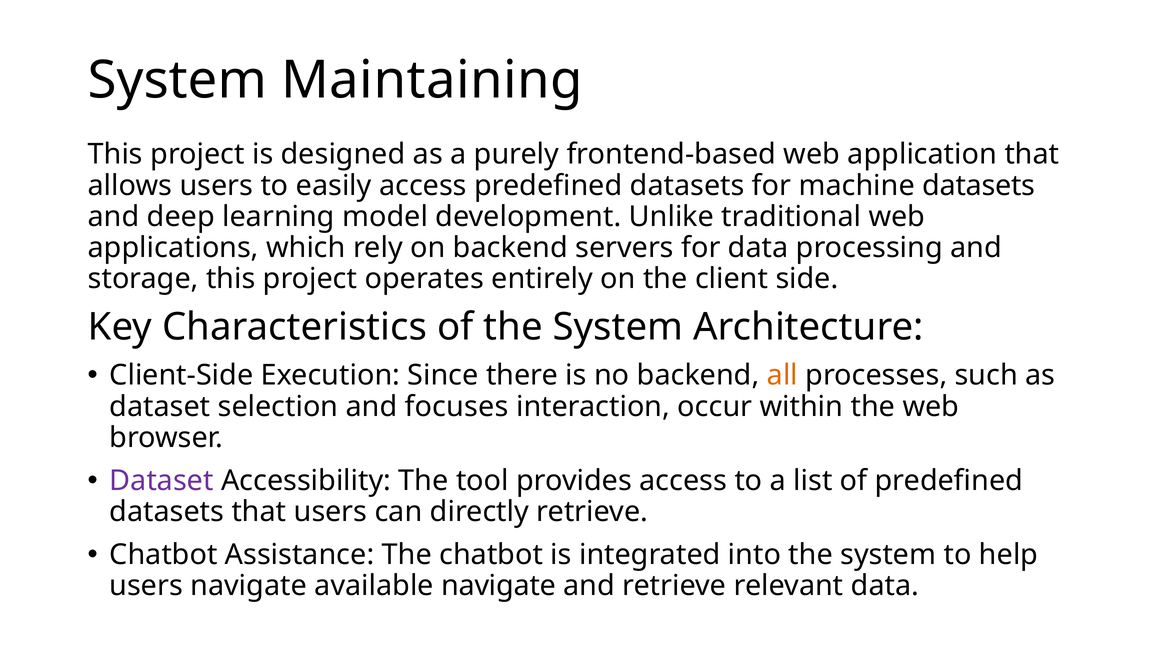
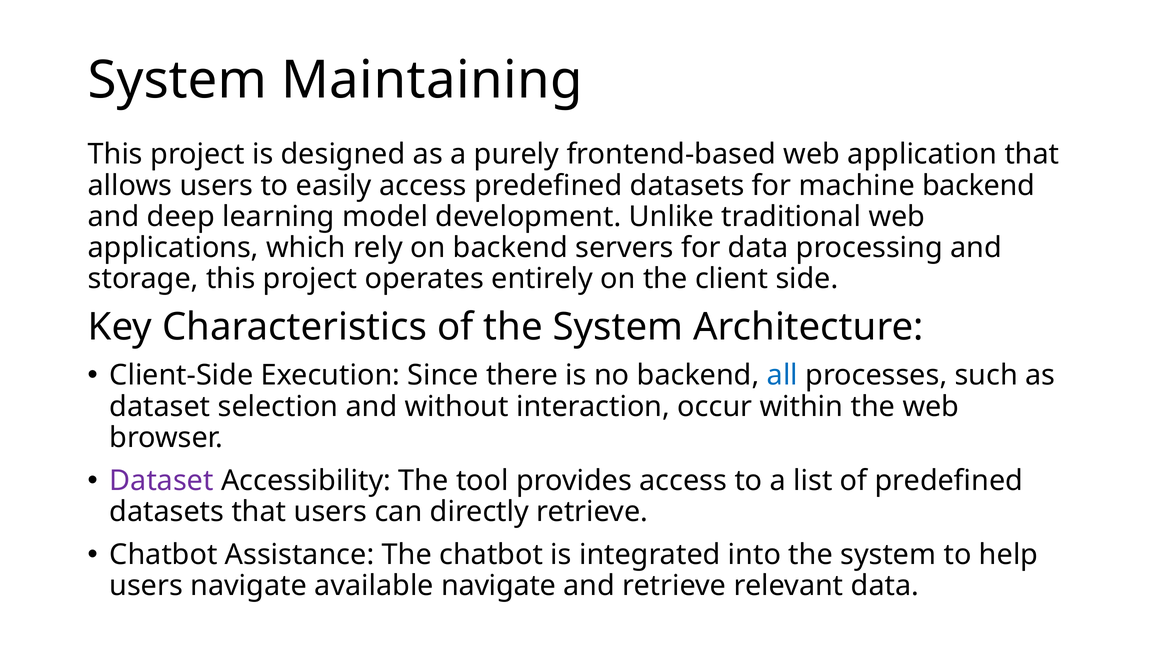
machine datasets: datasets -> backend
all colour: orange -> blue
focuses: focuses -> without
